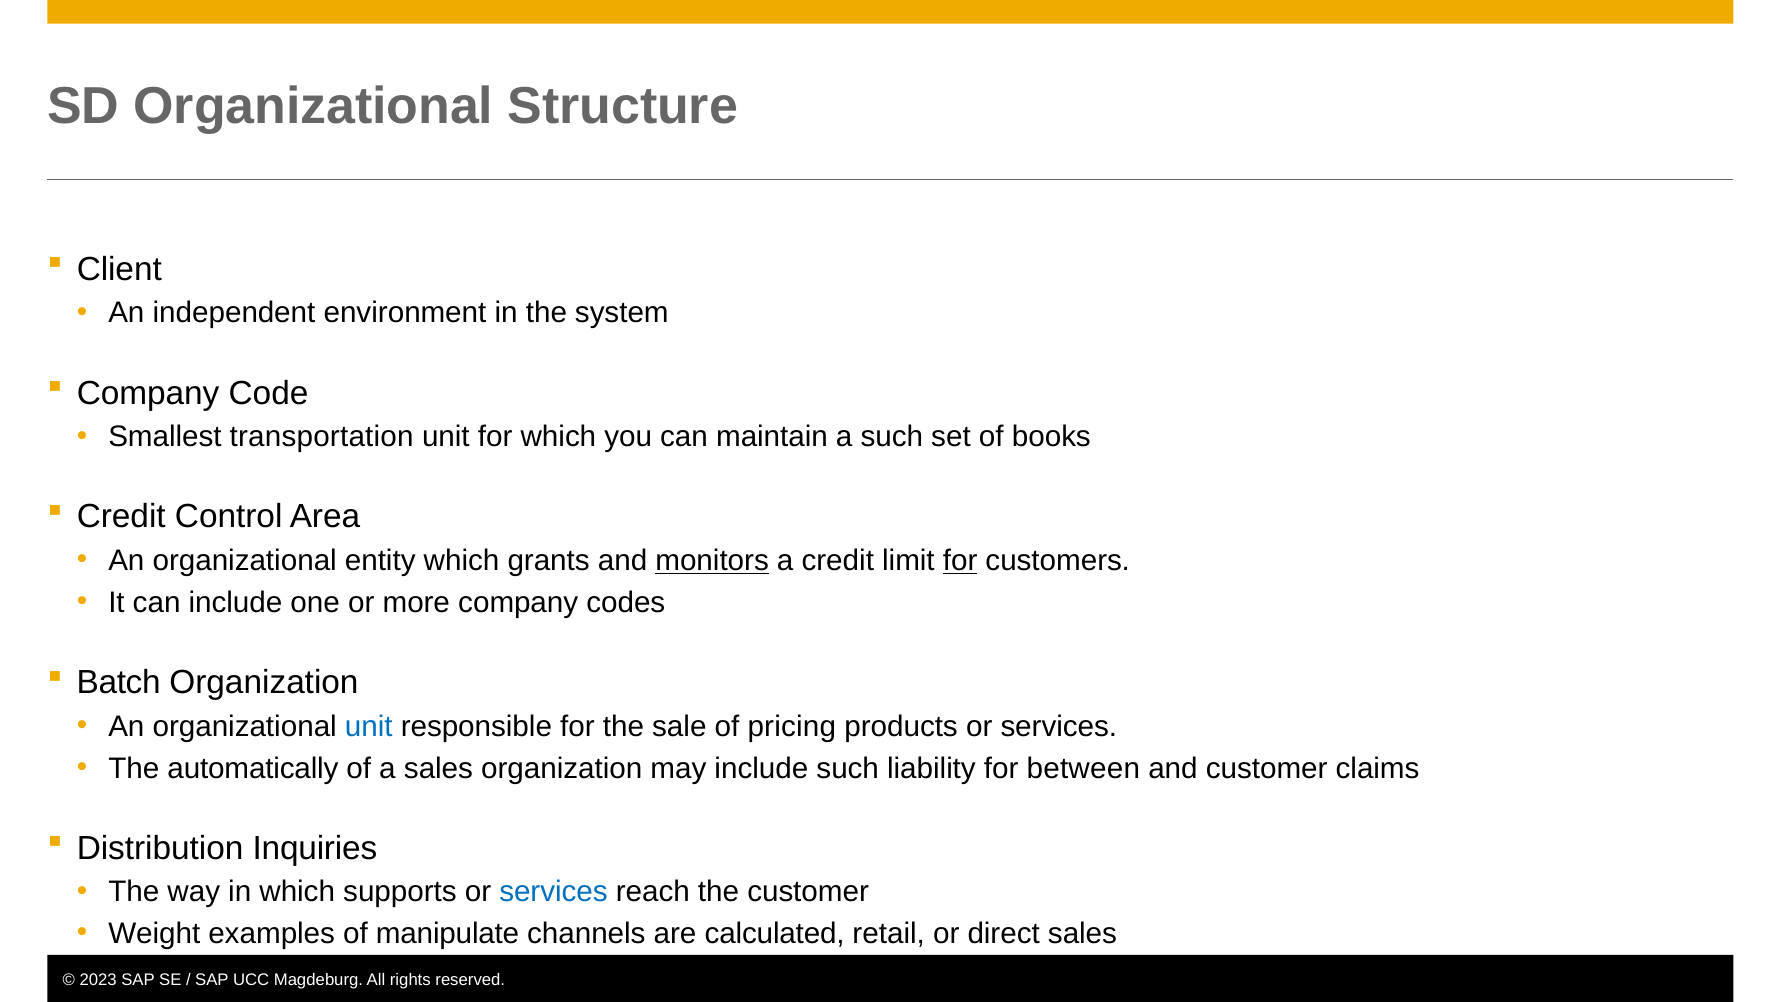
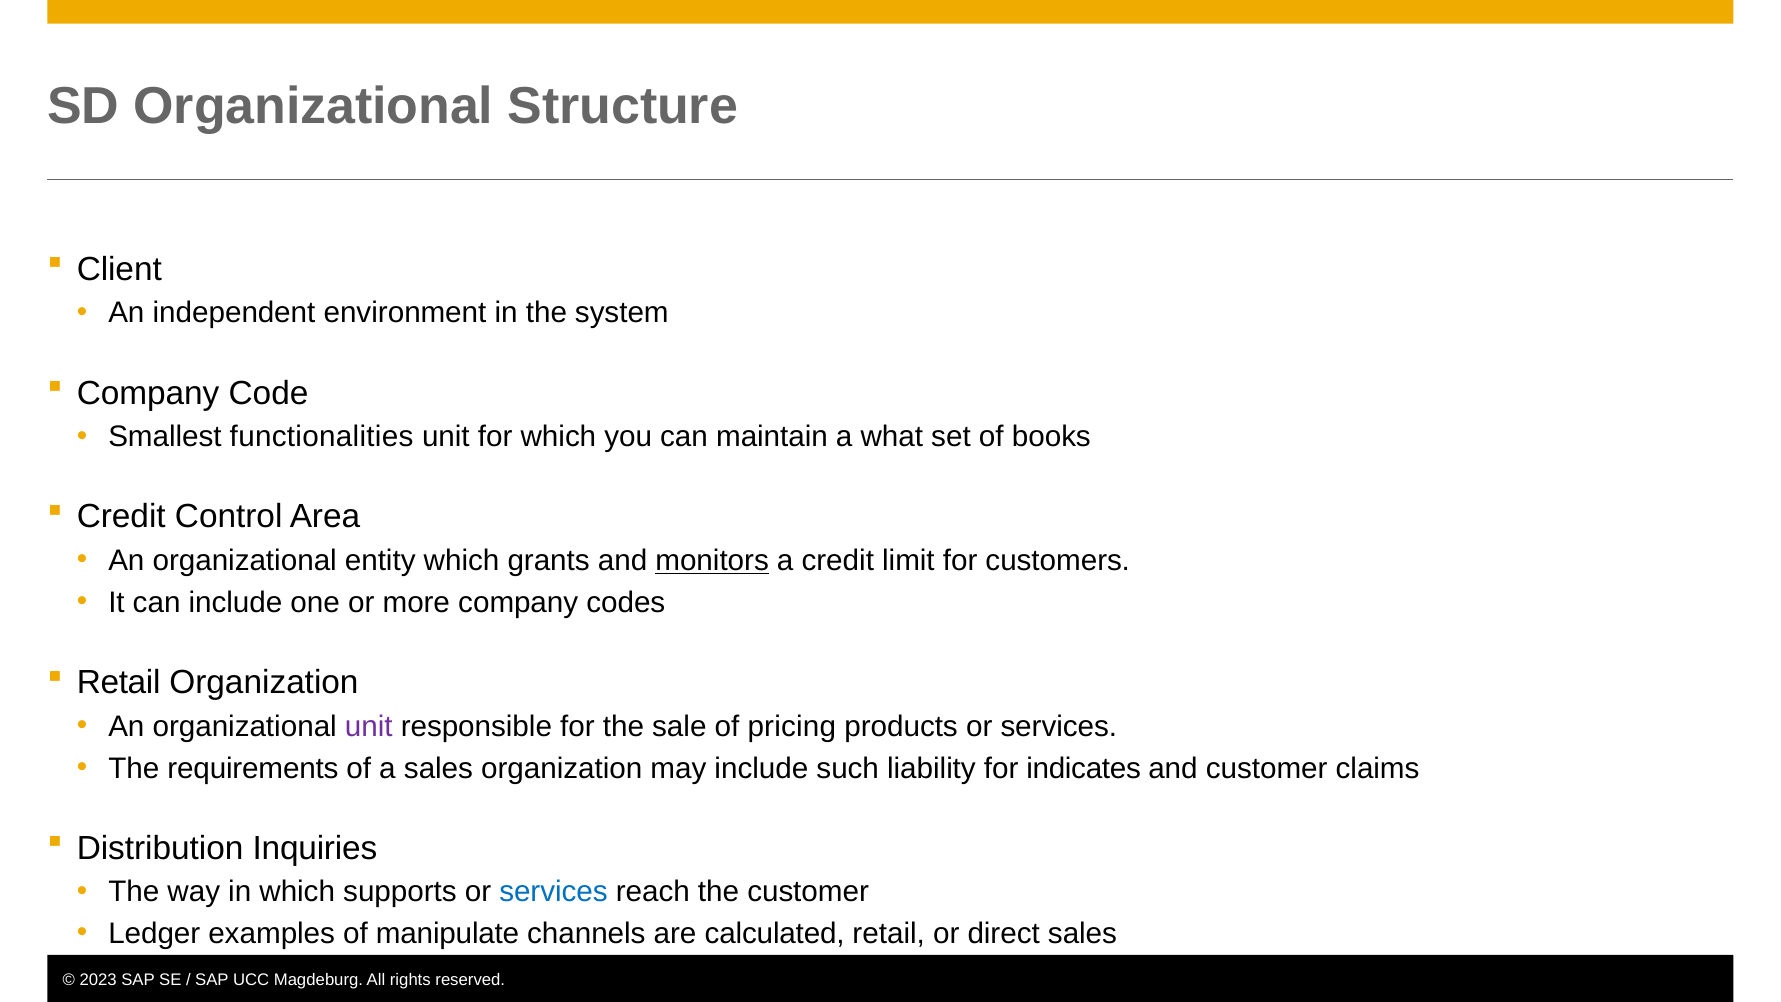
transportation: transportation -> functionalities
a such: such -> what
for at (960, 561) underline: present -> none
Batch at (119, 682): Batch -> Retail
unit at (369, 726) colour: blue -> purple
automatically: automatically -> requirements
between: between -> indicates
Weight: Weight -> Ledger
